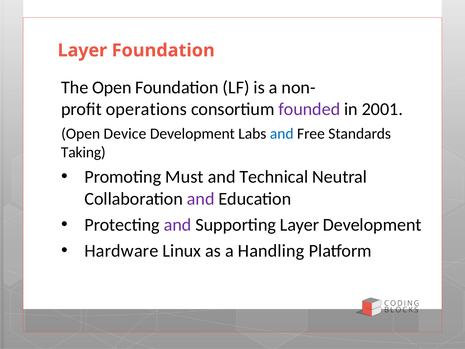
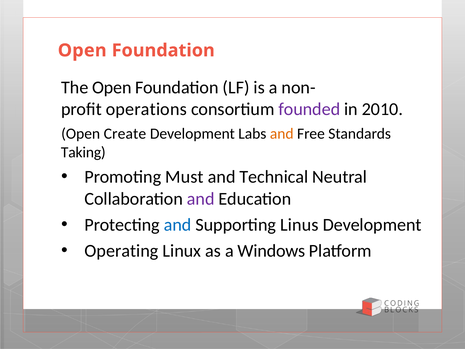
Layer at (82, 50): Layer -> Open
2001: 2001 -> 2010
Device: Device -> Create
and at (282, 134) colour: blue -> orange
and at (178, 225) colour: purple -> blue
Supporting Layer: Layer -> Linus
Hardware: Hardware -> Operating
Handling: Handling -> Windows
